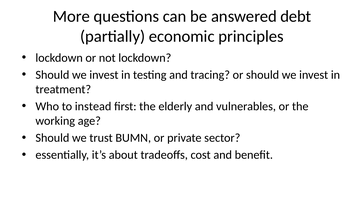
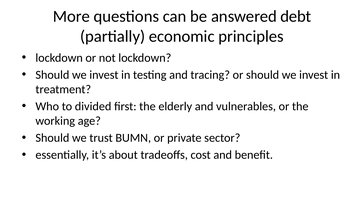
instead: instead -> divided
